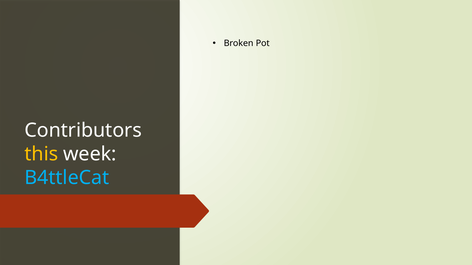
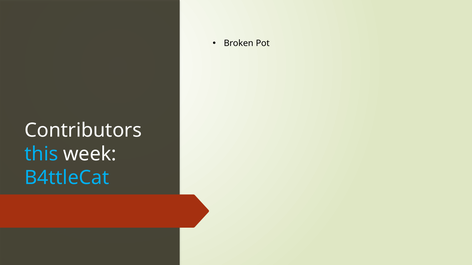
this colour: yellow -> light blue
